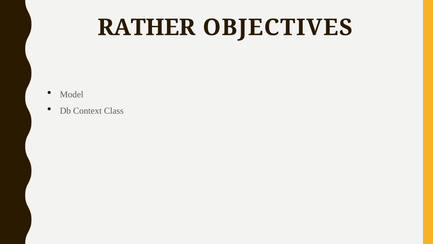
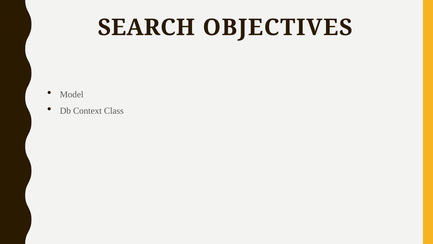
RATHER: RATHER -> SEARCH
